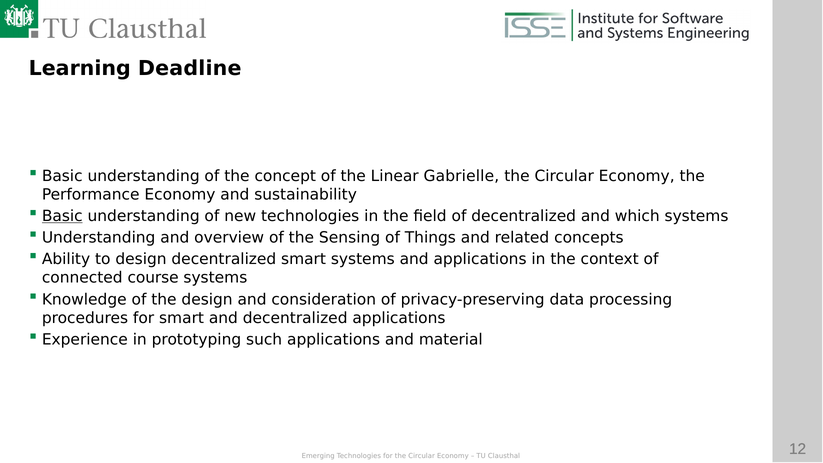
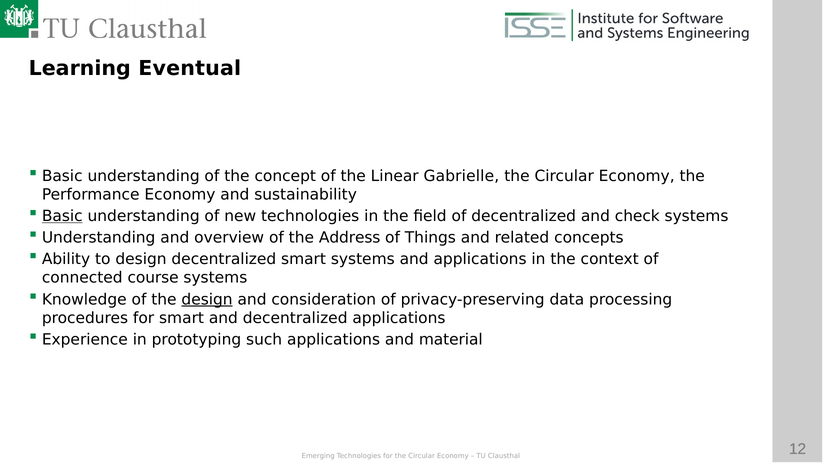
Deadline: Deadline -> Eventual
which: which -> check
Sensing: Sensing -> Address
design at (207, 299) underline: none -> present
